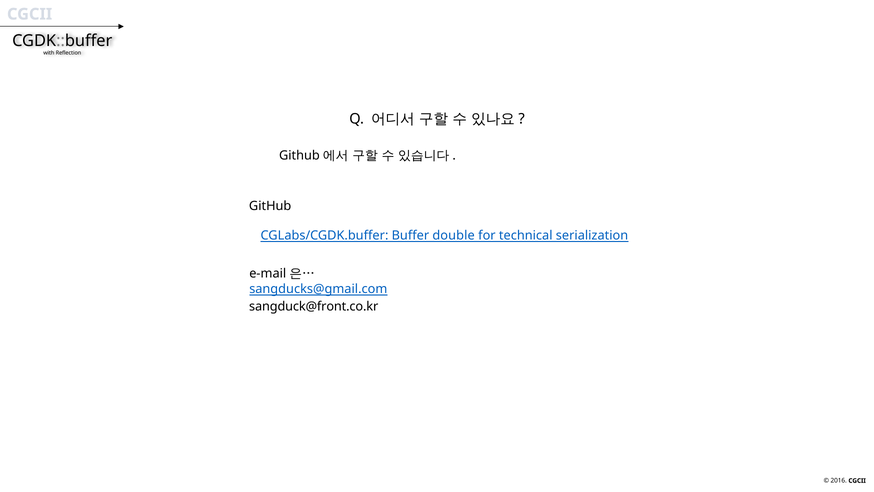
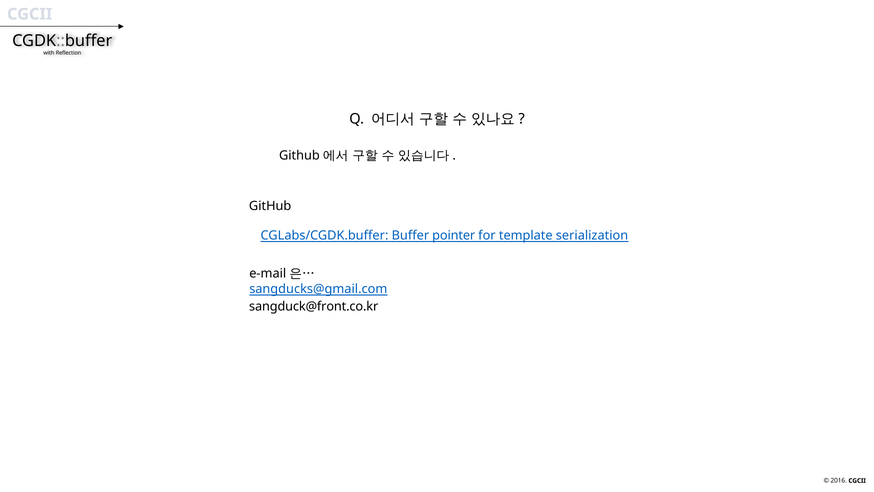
double: double -> pointer
technical: technical -> template
